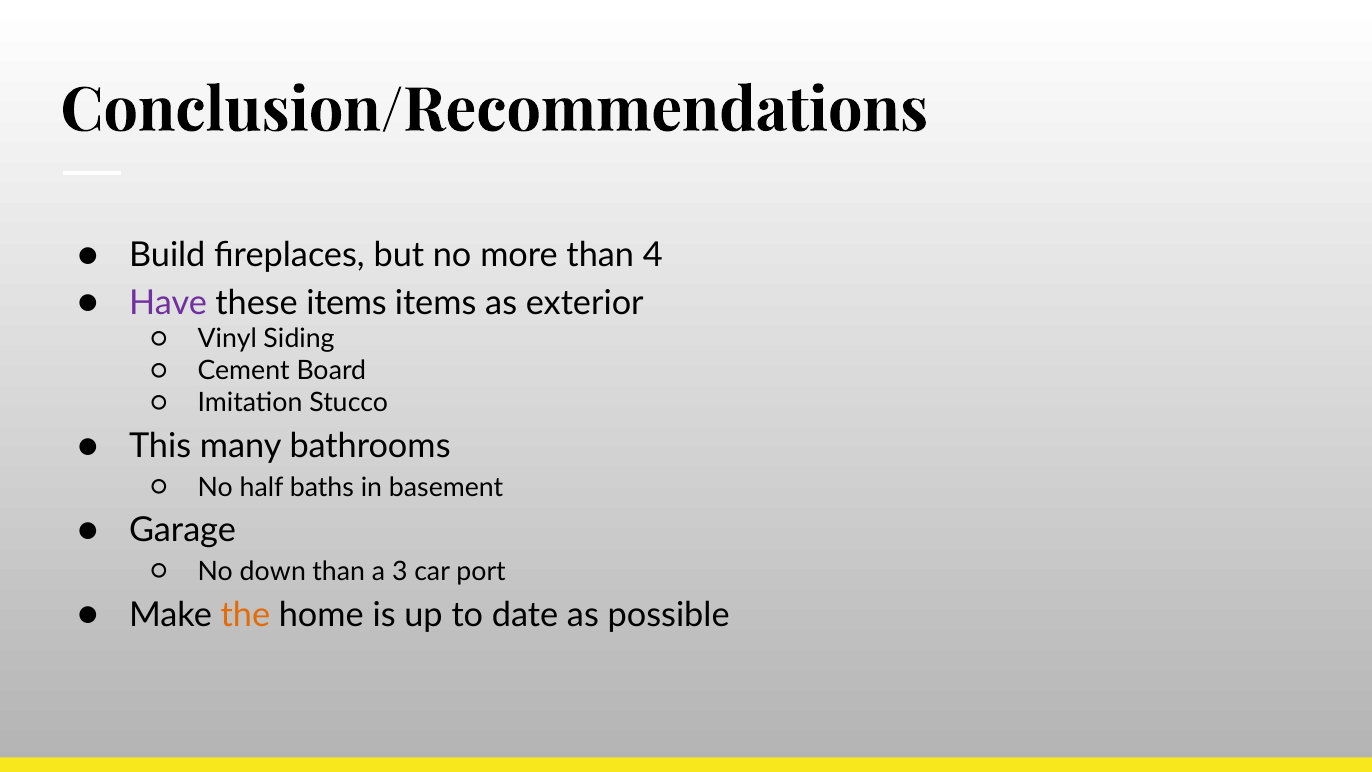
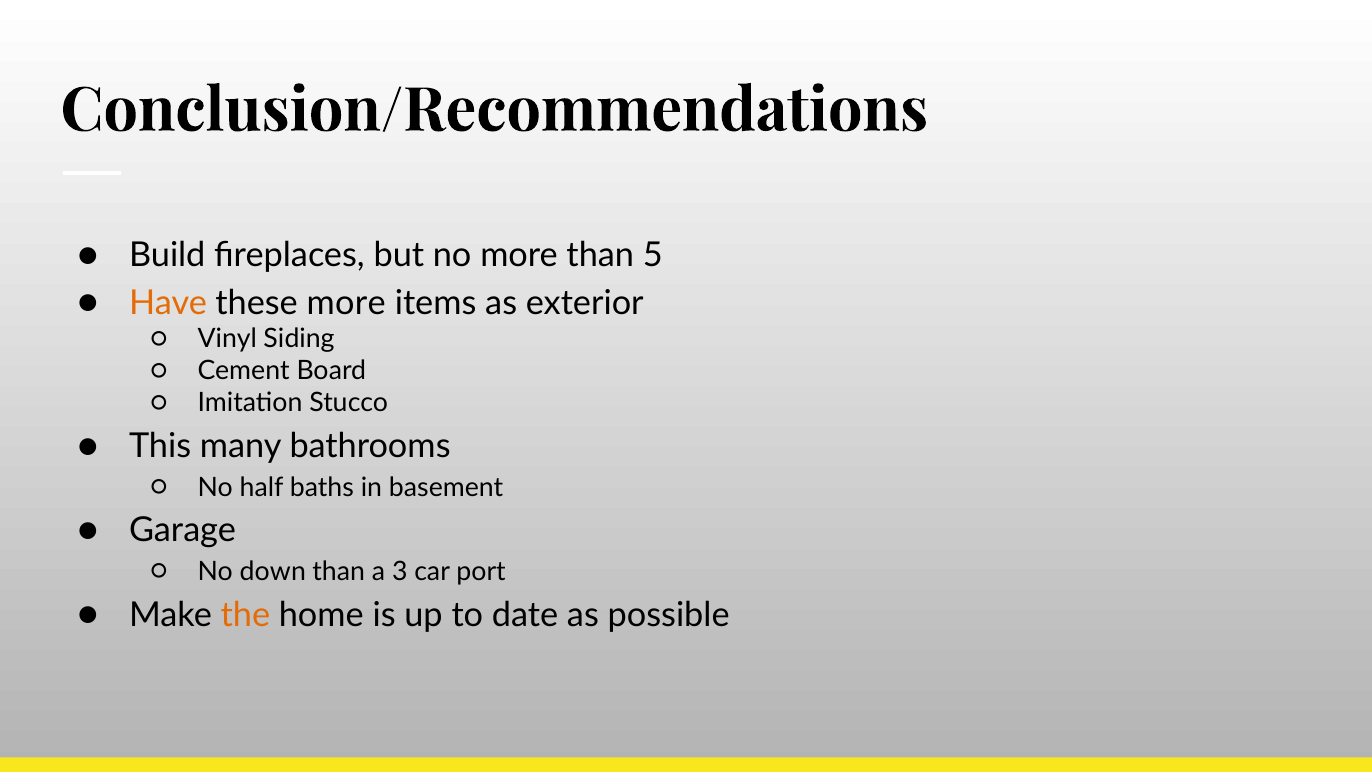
4: 4 -> 5
Have colour: purple -> orange
these items: items -> more
